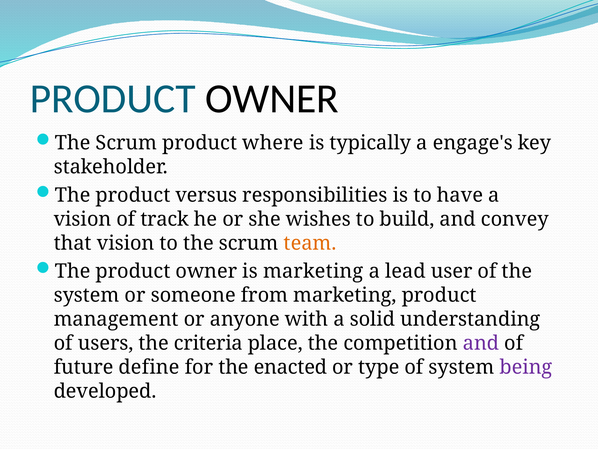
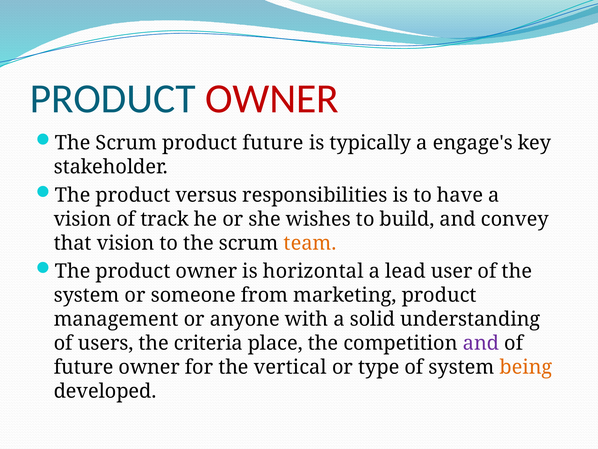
OWNER at (272, 99) colour: black -> red
product where: where -> future
is marketing: marketing -> horizontal
future define: define -> owner
enacted: enacted -> vertical
being colour: purple -> orange
